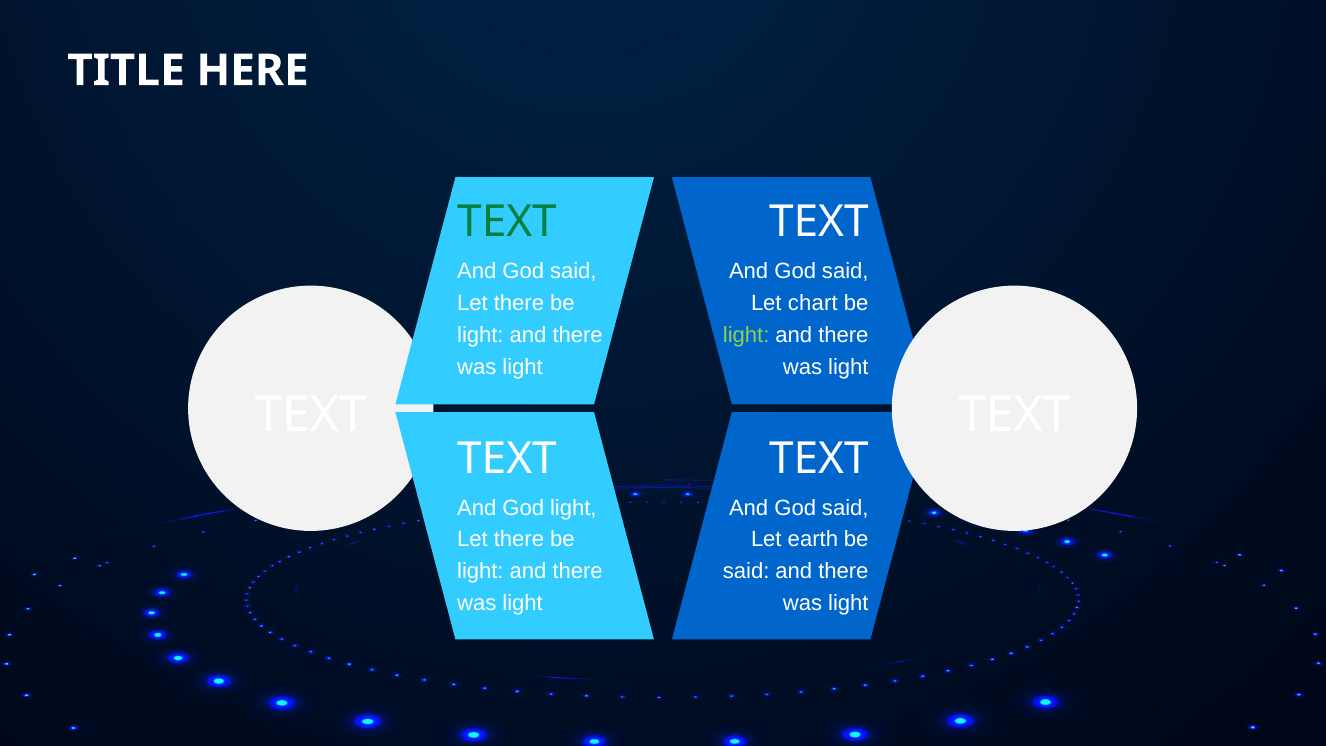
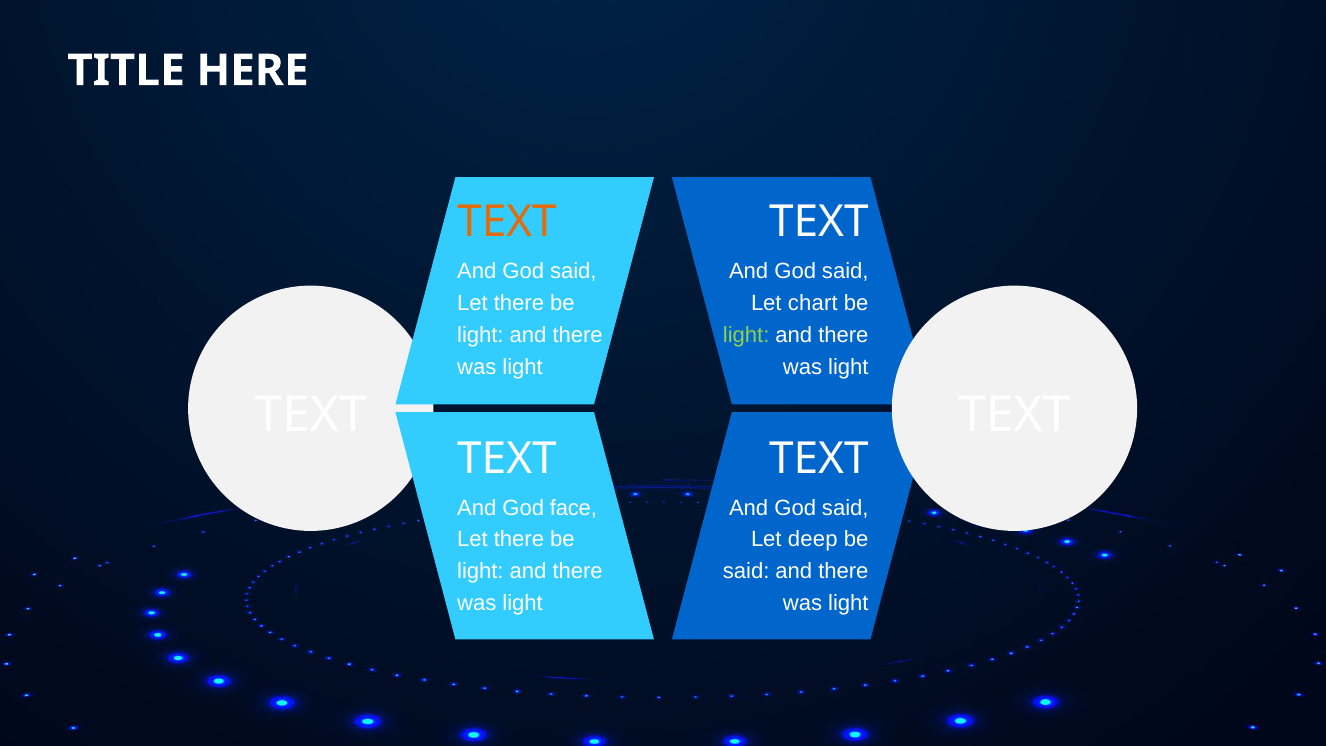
TEXT at (507, 222) colour: green -> orange
God light: light -> face
earth: earth -> deep
